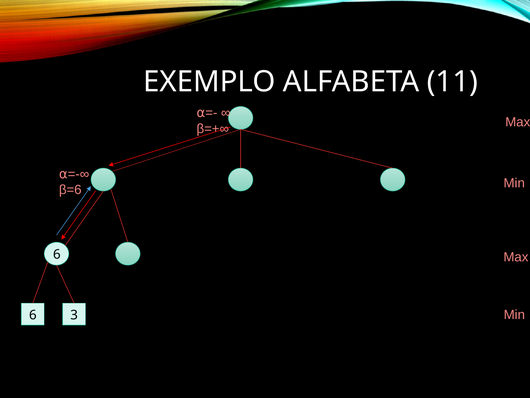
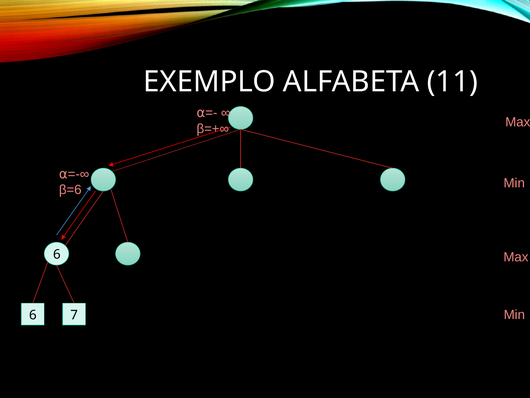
3: 3 -> 7
